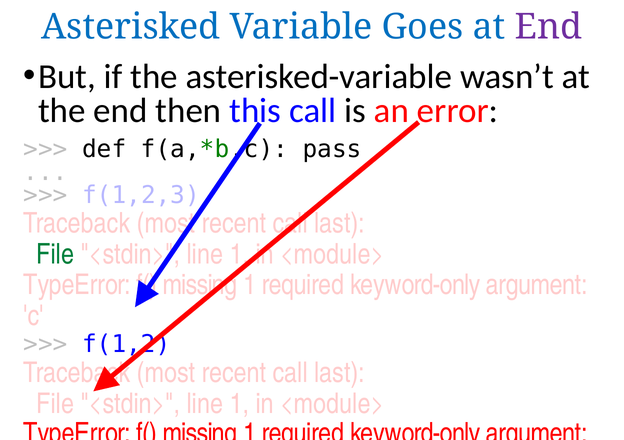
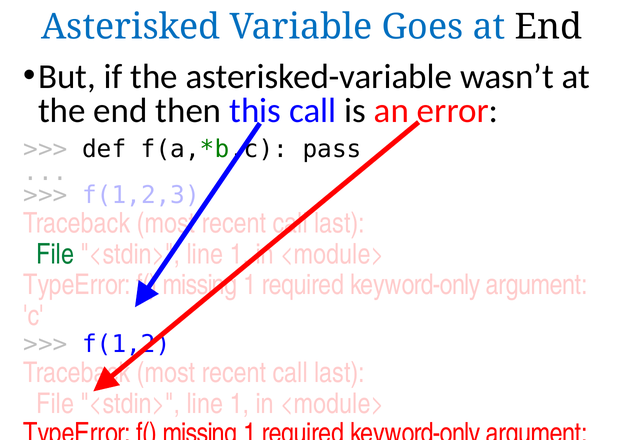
End at (549, 27) colour: purple -> black
